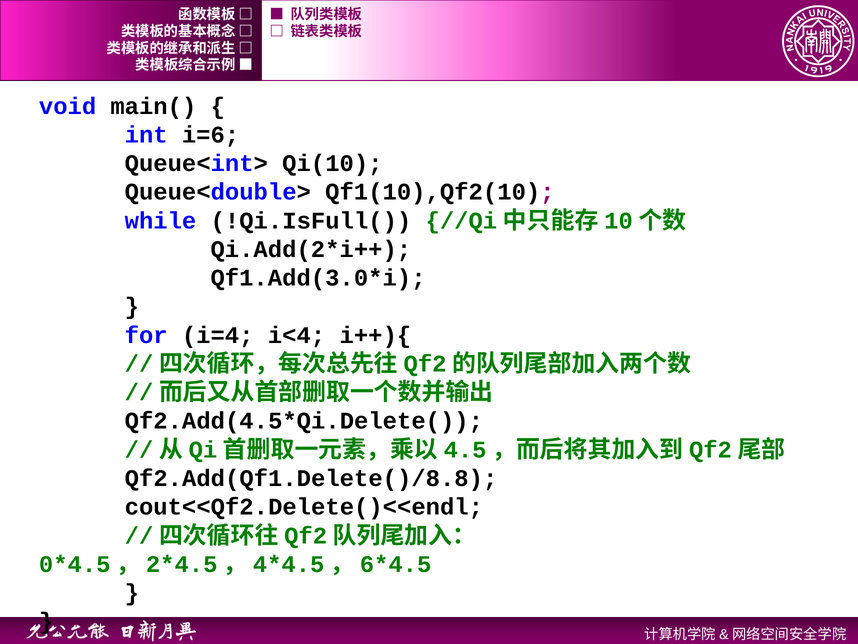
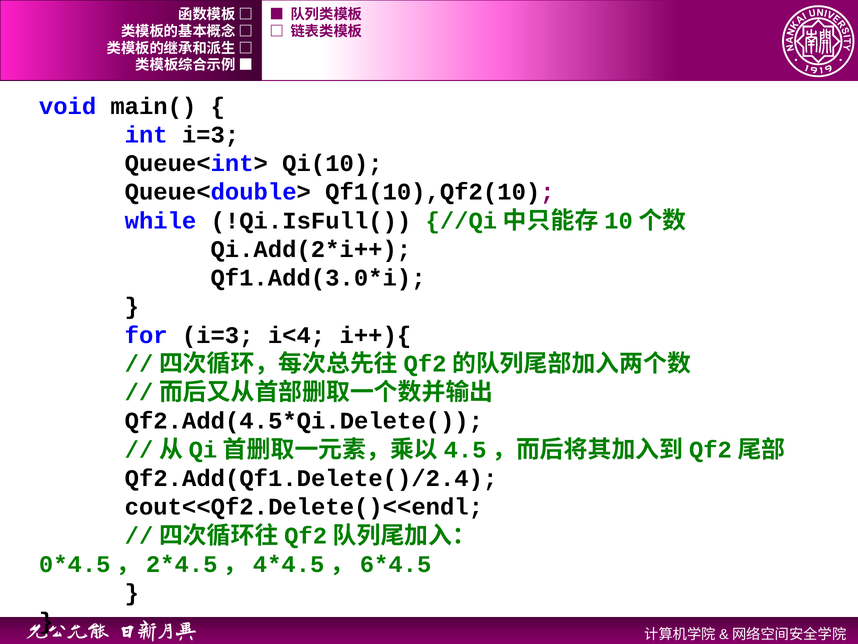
int i=6: i=6 -> i=3
for i=4: i=4 -> i=3
Qf2.Add(Qf1.Delete()/8.8: Qf2.Add(Qf1.Delete()/8.8 -> Qf2.Add(Qf1.Delete()/2.4
